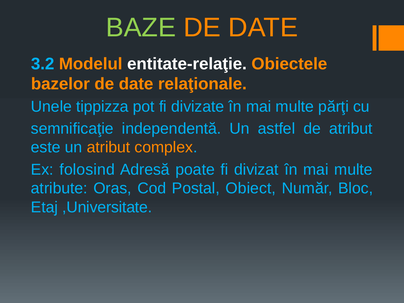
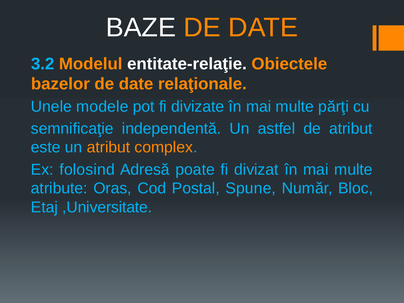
BAZE colour: light green -> white
tippizza: tippizza -> modele
Obiect: Obiect -> Spune
